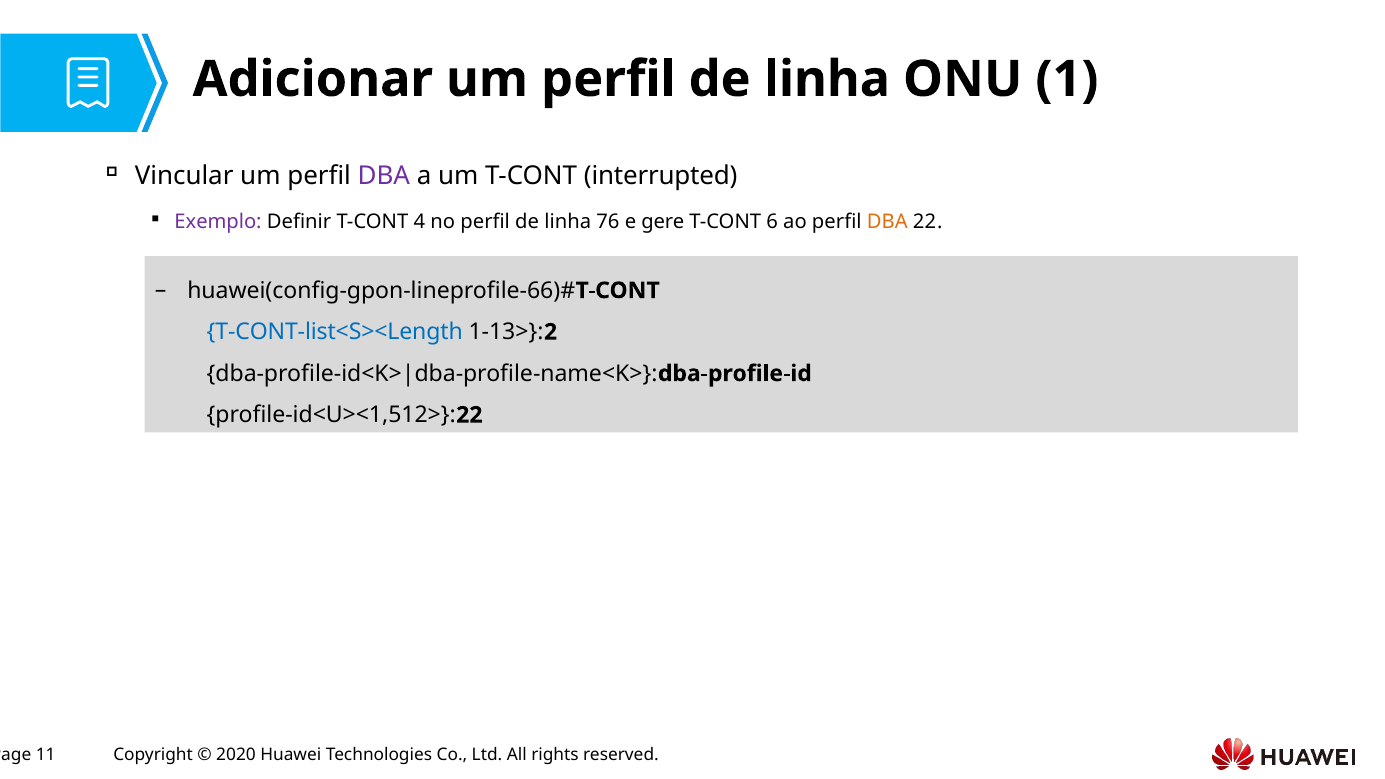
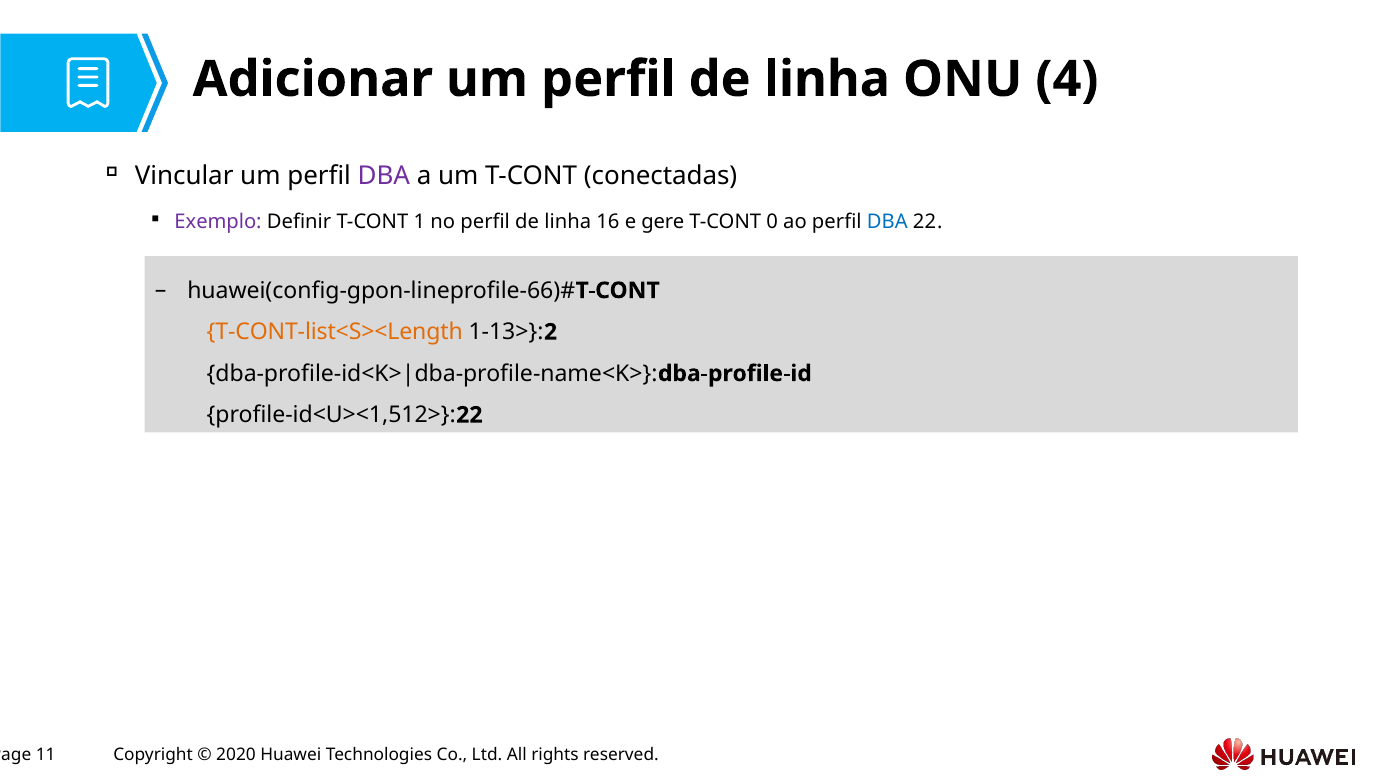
1: 1 -> 4
interrupted: interrupted -> conectadas
4: 4 -> 1
76: 76 -> 16
6: 6 -> 0
DBA at (887, 222) colour: orange -> blue
T-CONT-list<S><Length colour: blue -> orange
